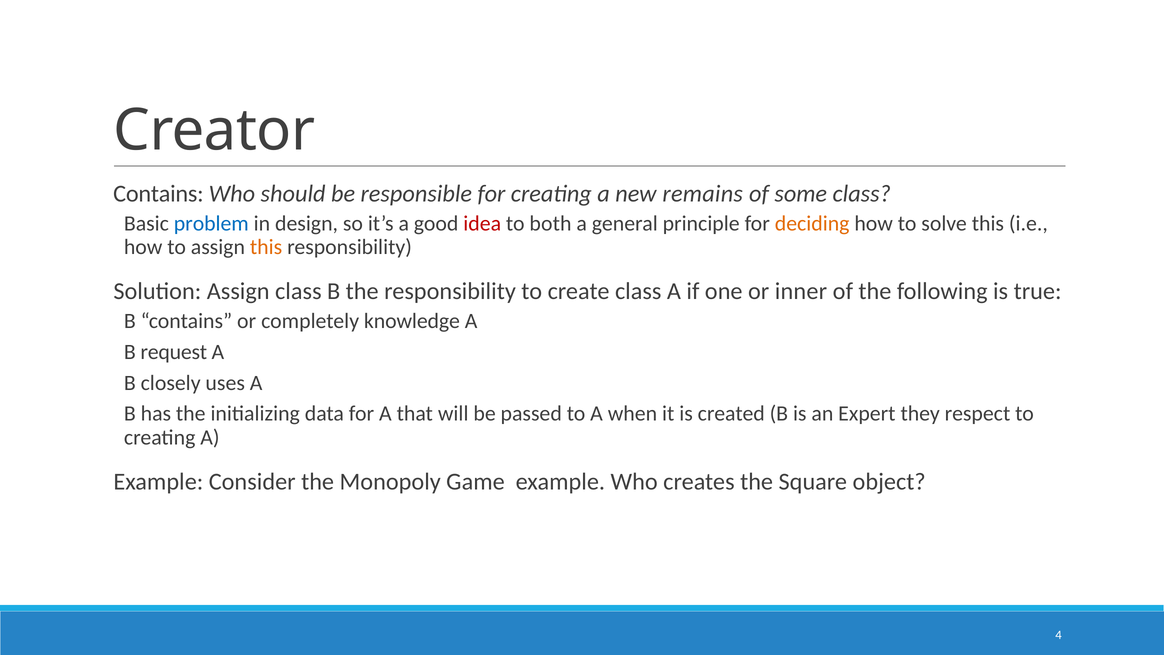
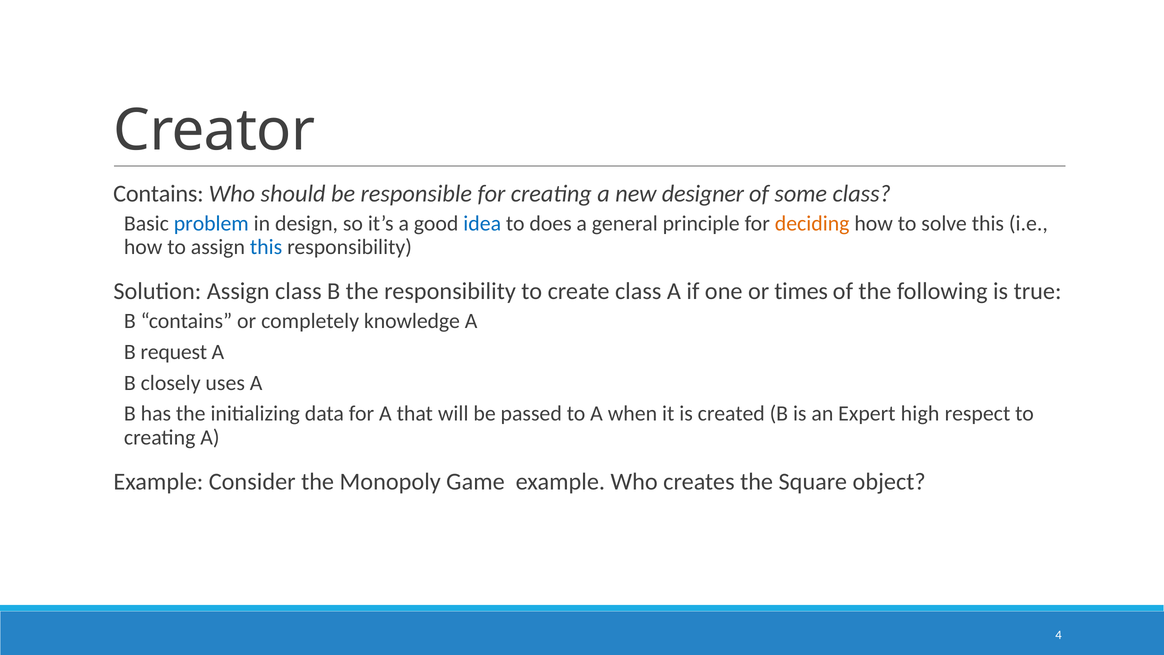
remains: remains -> designer
idea colour: red -> blue
both: both -> does
this at (266, 247) colour: orange -> blue
inner: inner -> times
they: they -> high
